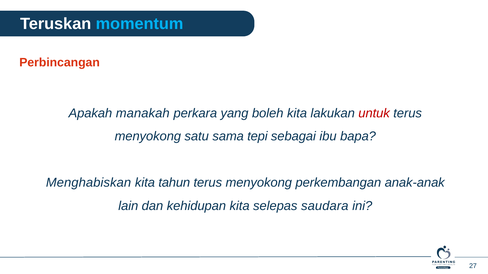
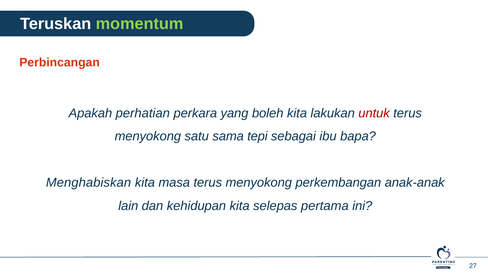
momentum colour: light blue -> light green
manakah: manakah -> perhatian
tahun: tahun -> masa
saudara: saudara -> pertama
